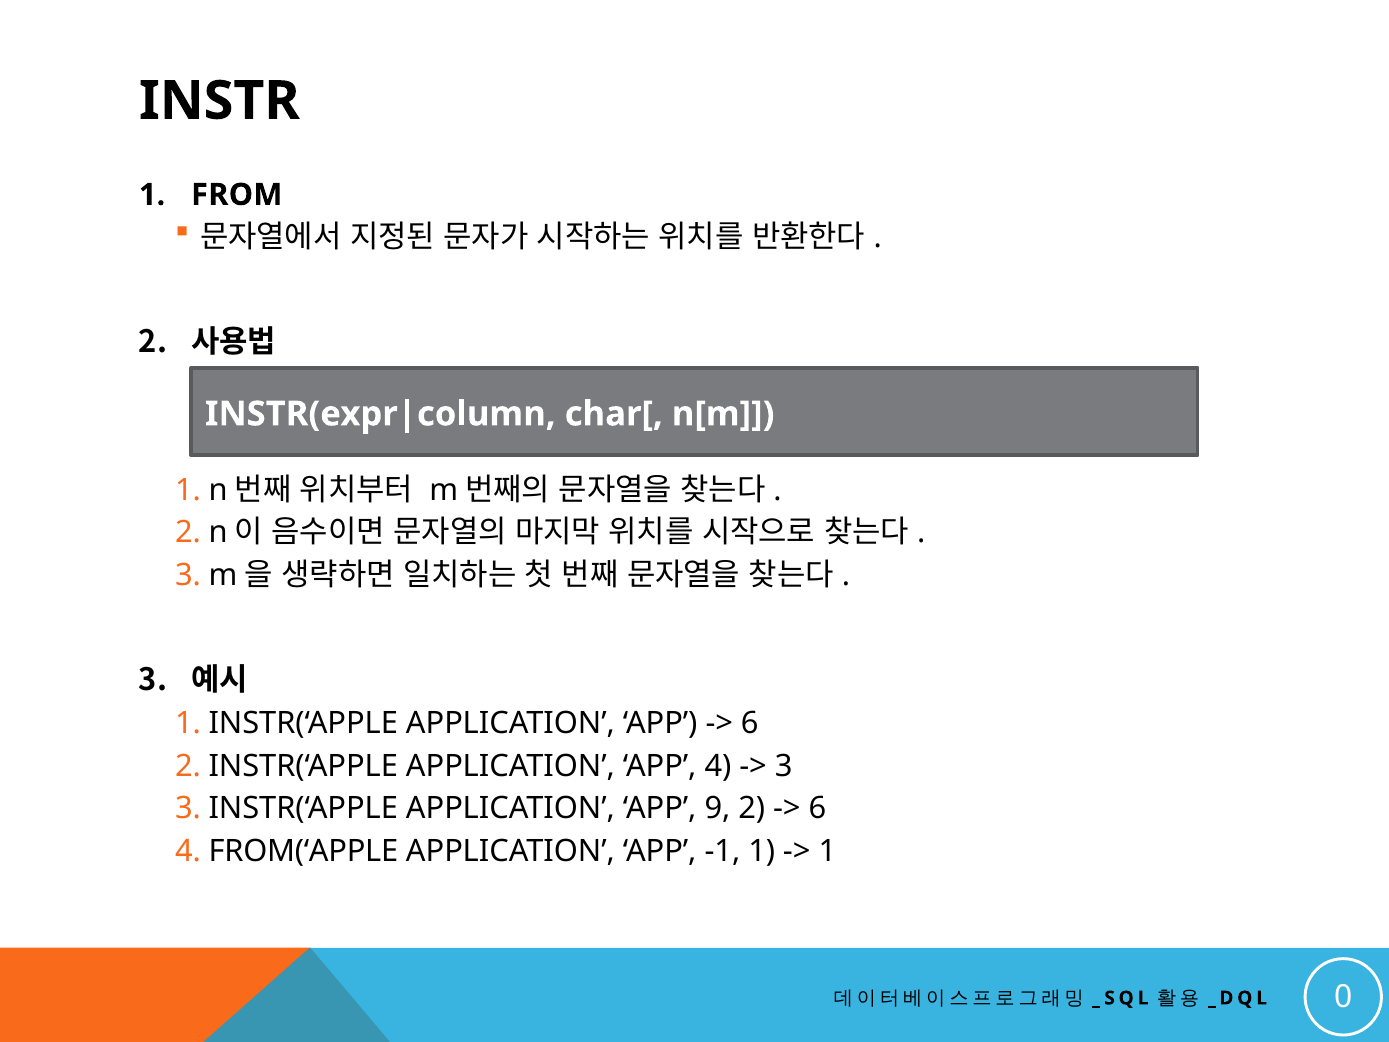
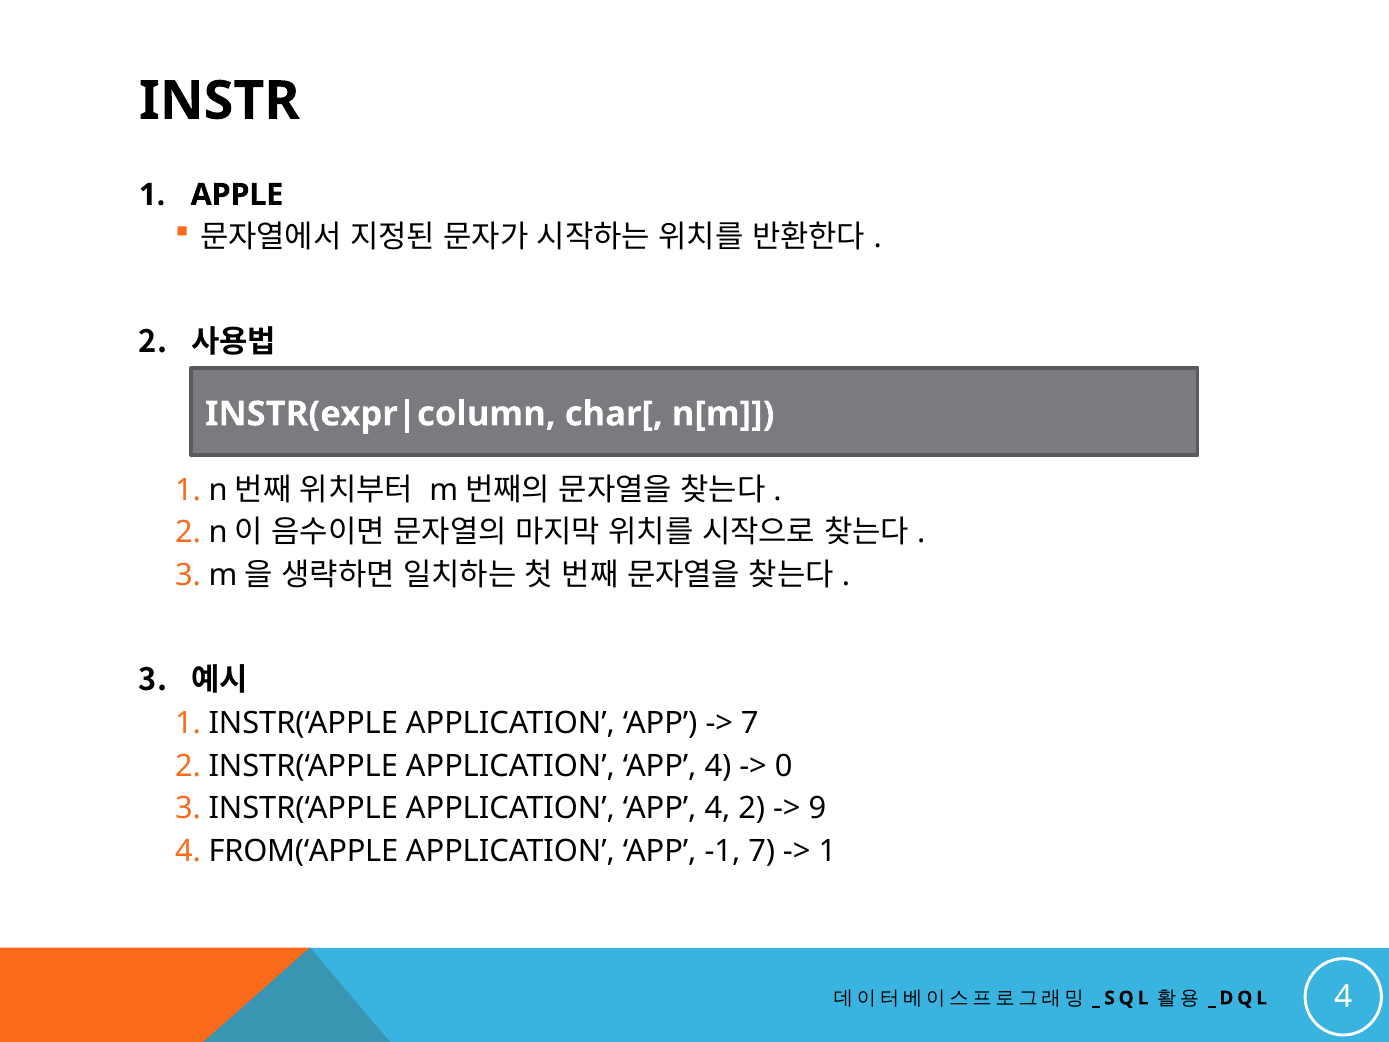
FROM: FROM -> APPLE
6 at (750, 723): 6 -> 7
3 at (784, 766): 3 -> 0
9 at (718, 808): 9 -> 4
6 at (817, 808): 6 -> 9
-1 1: 1 -> 7
0 at (1343, 996): 0 -> 4
